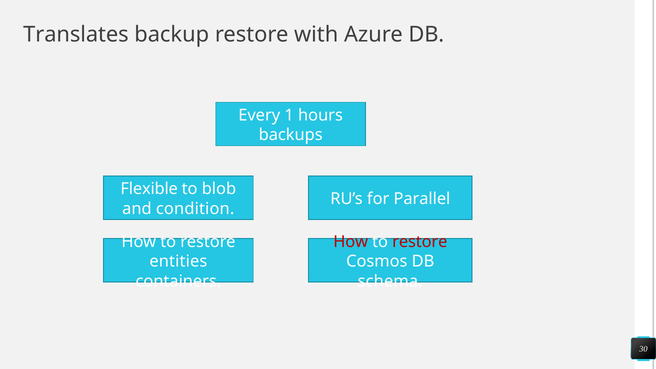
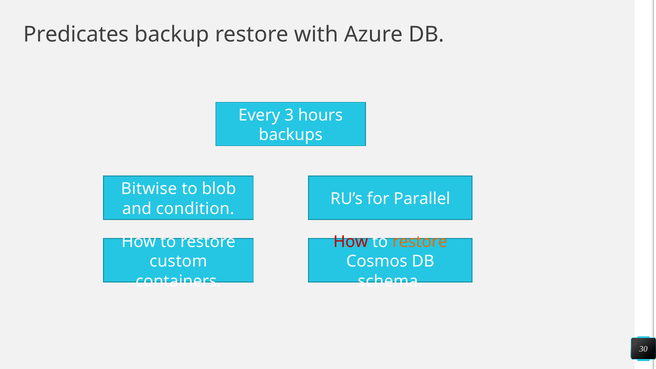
Translates: Translates -> Predicates
1: 1 -> 3
Flexible: Flexible -> Bitwise
restore at (420, 242) colour: red -> orange
entities: entities -> custom
